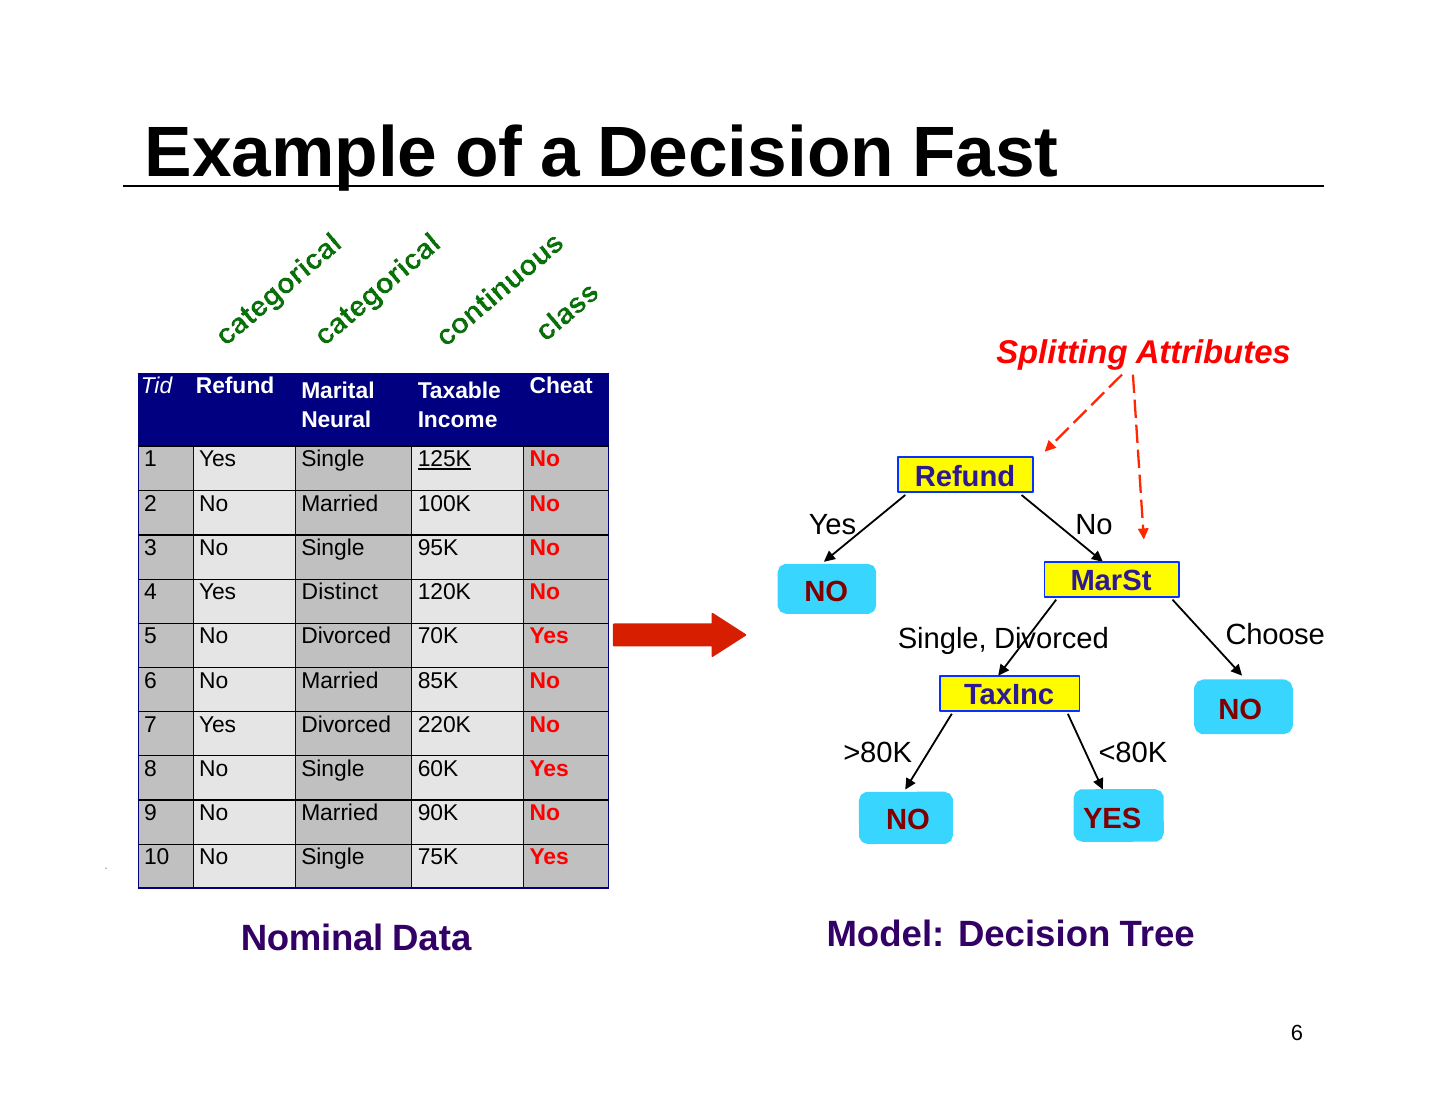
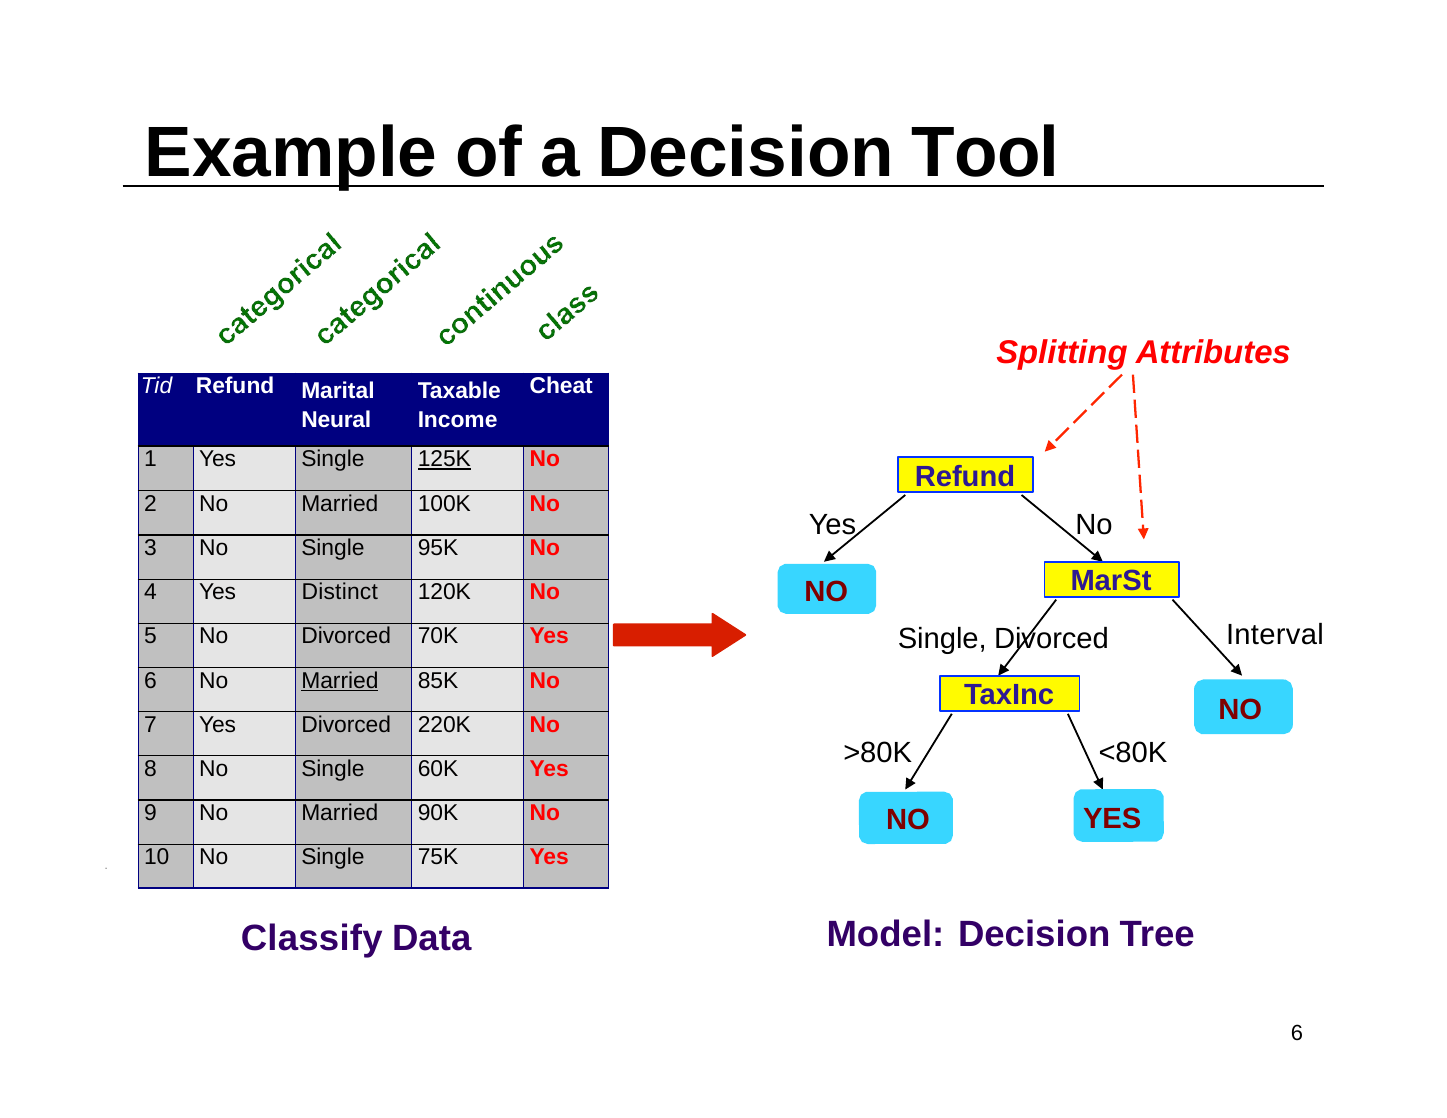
Fast: Fast -> Tool
Choose: Choose -> Interval
Married at (340, 681) underline: none -> present
Nominal: Nominal -> Classify
